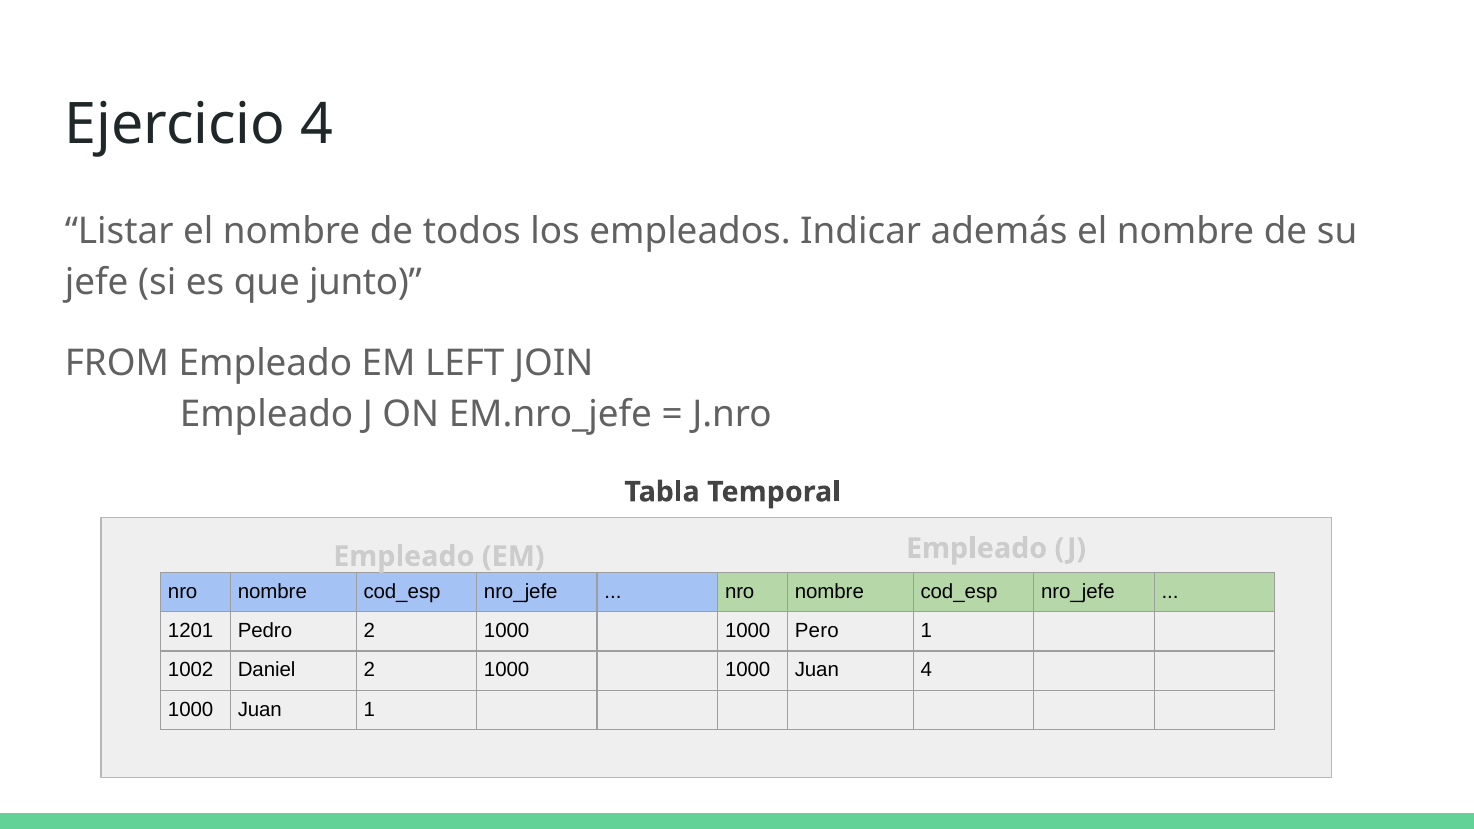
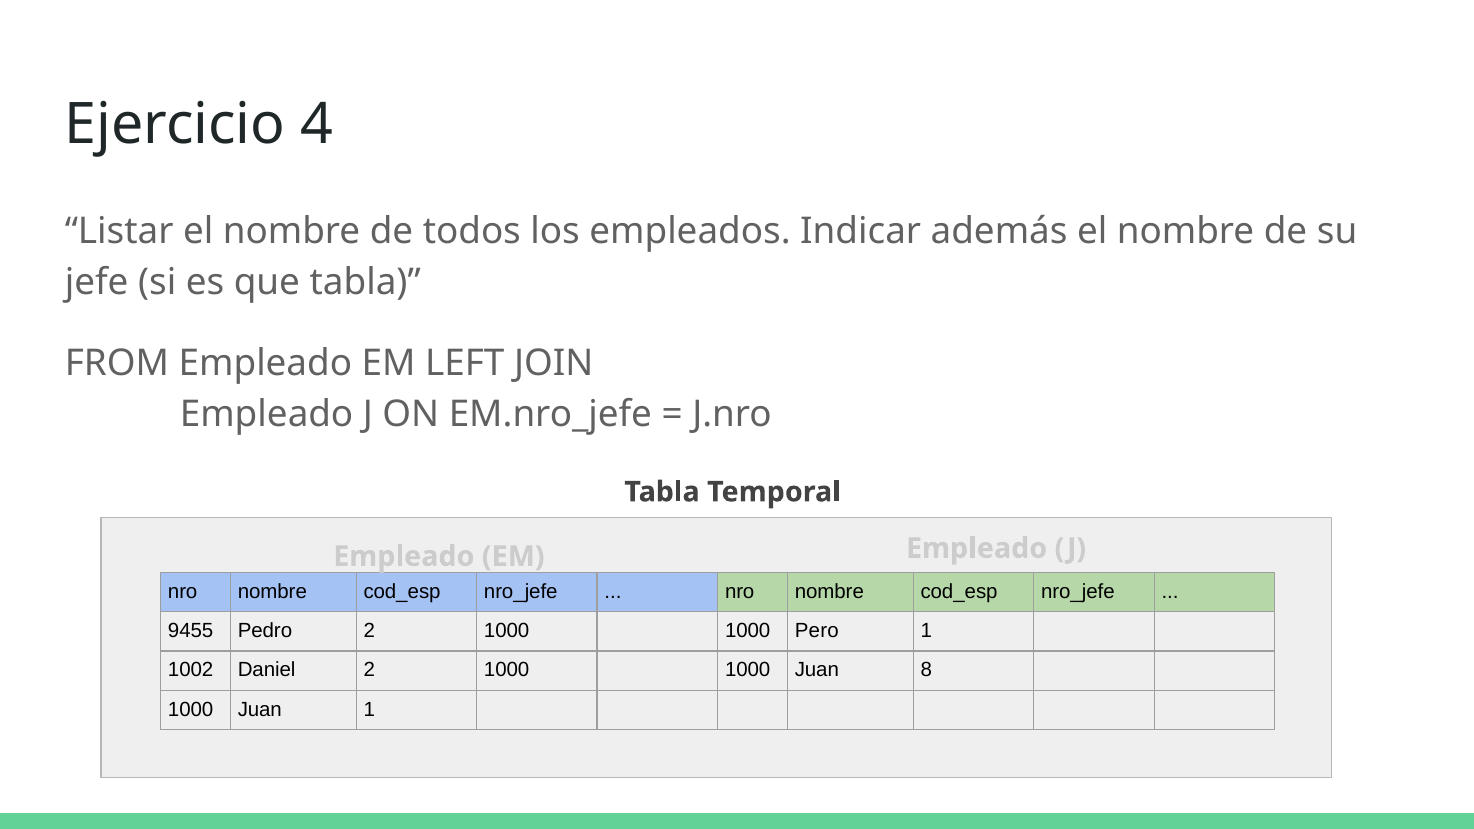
que junto: junto -> tabla
1201: 1201 -> 9455
Juan 4: 4 -> 8
